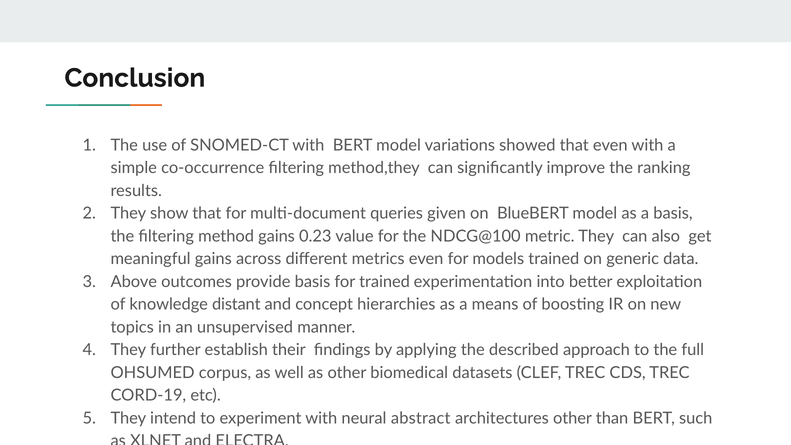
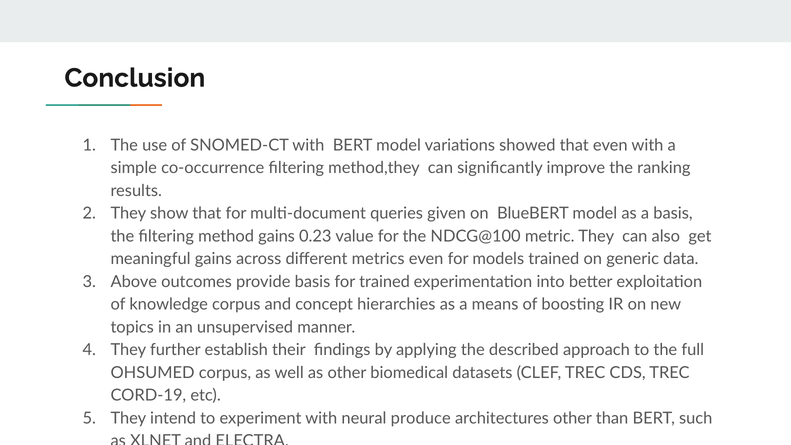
knowledge distant: distant -> corpus
abstract: abstract -> produce
